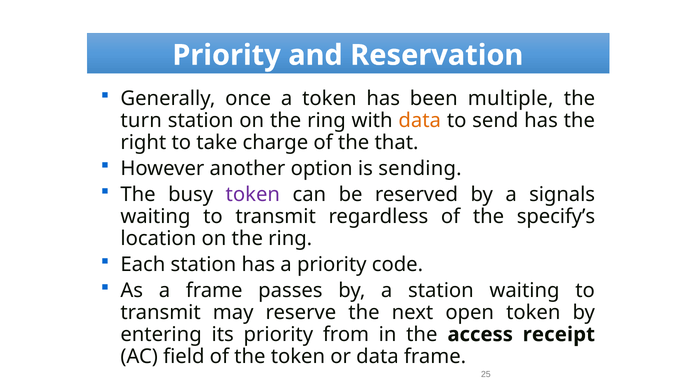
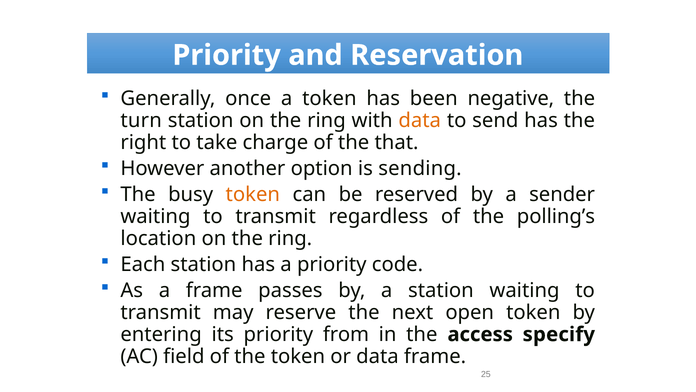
multiple: multiple -> negative
token at (253, 194) colour: purple -> orange
signals: signals -> sender
specify’s: specify’s -> polling’s
receipt: receipt -> specify
